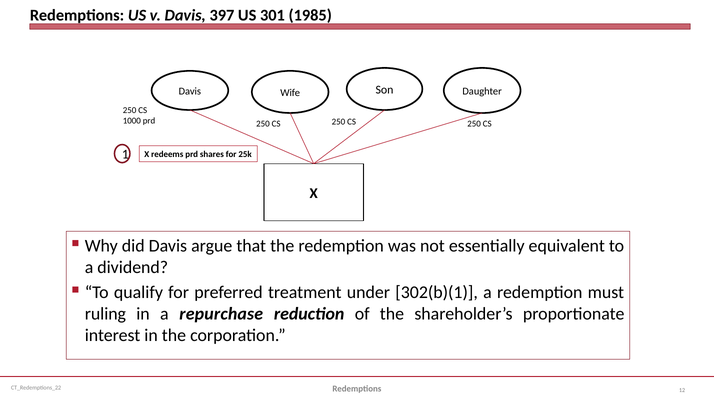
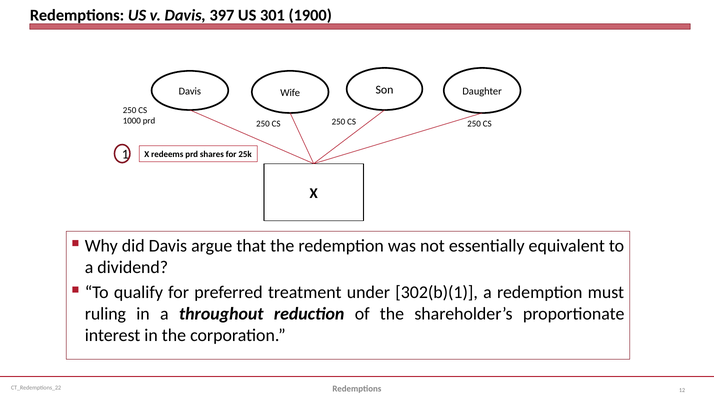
1985: 1985 -> 1900
repurchase: repurchase -> throughout
